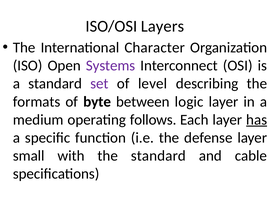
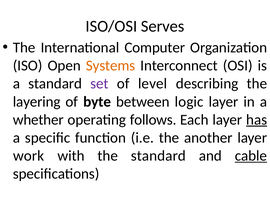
Layers: Layers -> Serves
Character: Character -> Computer
Systems colour: purple -> orange
formats: formats -> layering
medium: medium -> whether
defense: defense -> another
small: small -> work
cable underline: none -> present
